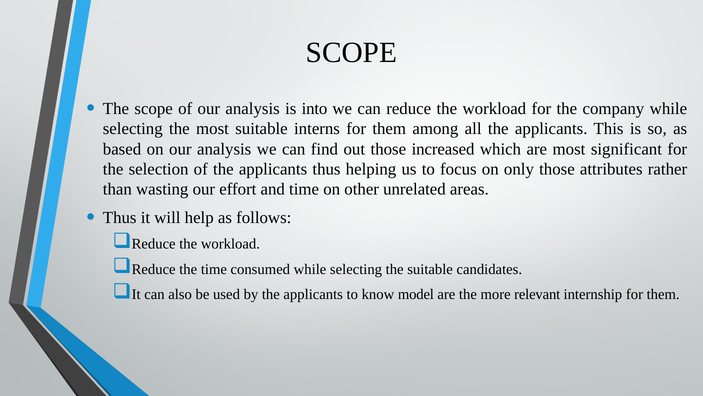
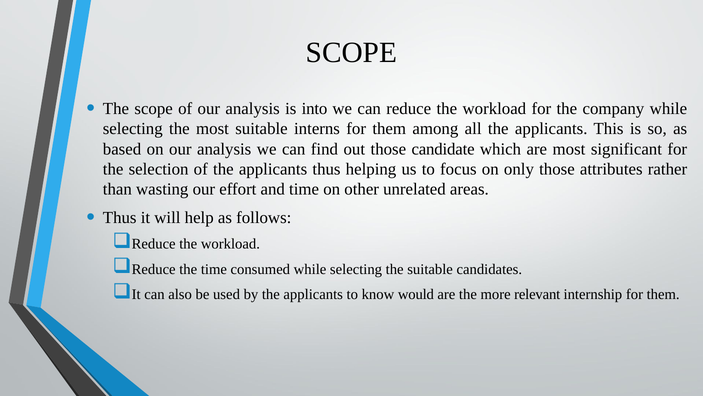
increased: increased -> candidate
model: model -> would
